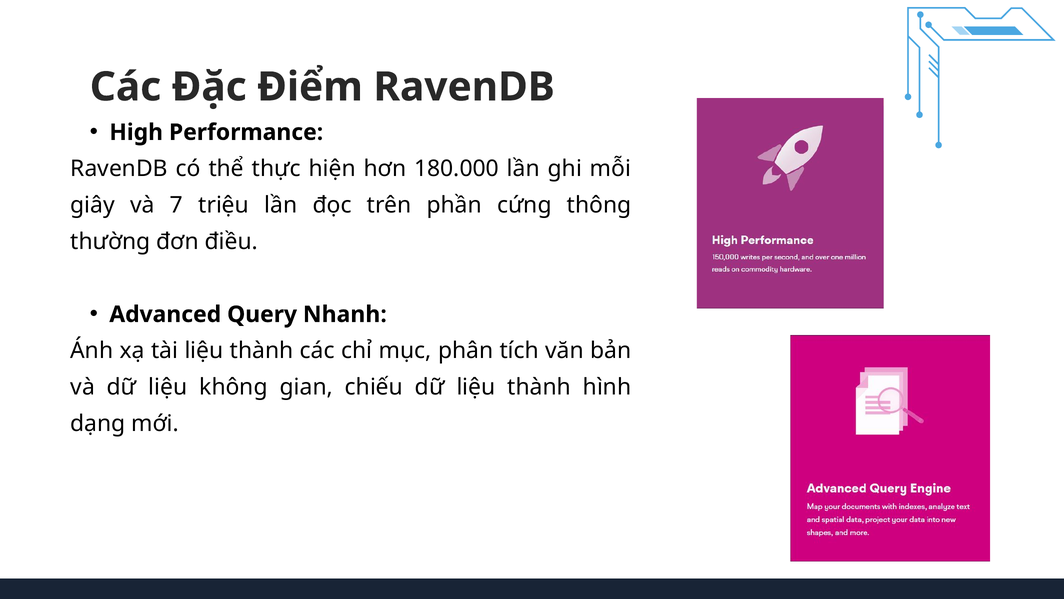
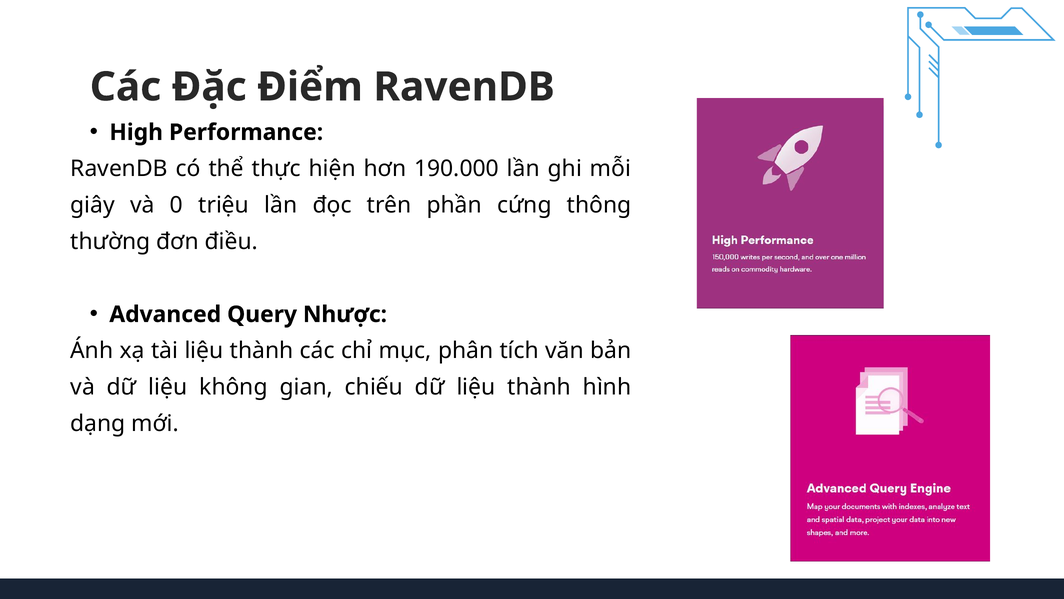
180.000: 180.000 -> 190.000
7: 7 -> 0
Nhanh: Nhanh -> Nhược
